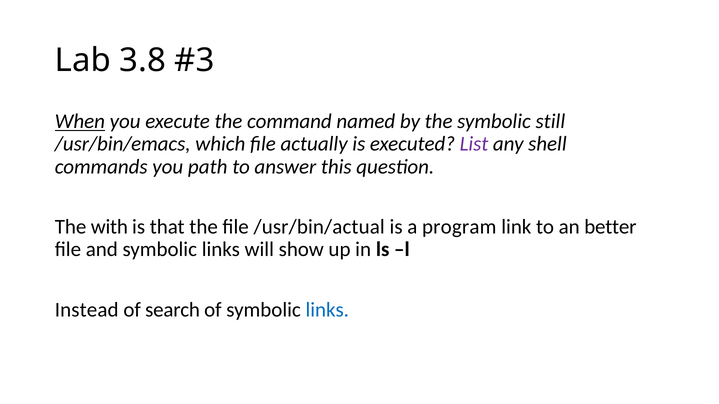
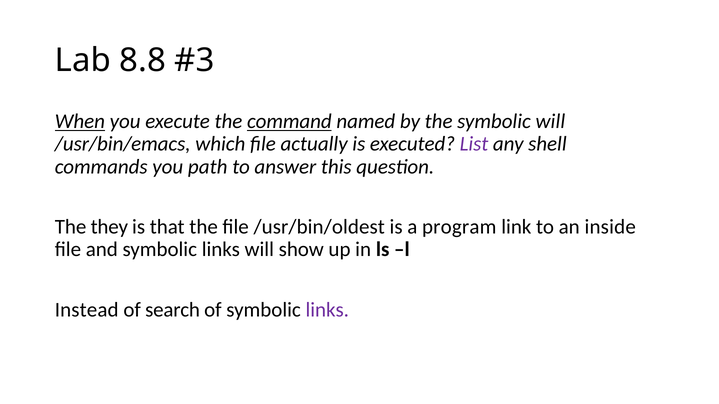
3.8: 3.8 -> 8.8
command underline: none -> present
symbolic still: still -> will
with: with -> they
/usr/bin/actual: /usr/bin/actual -> /usr/bin/oldest
better: better -> inside
links at (327, 310) colour: blue -> purple
